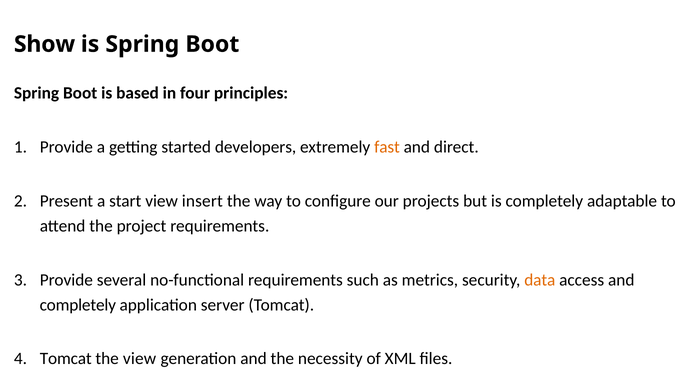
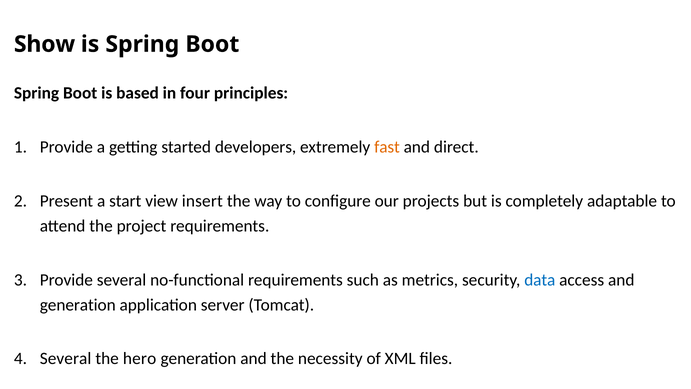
data colour: orange -> blue
completely at (78, 305): completely -> generation
Tomcat at (66, 358): Tomcat -> Several
the view: view -> hero
